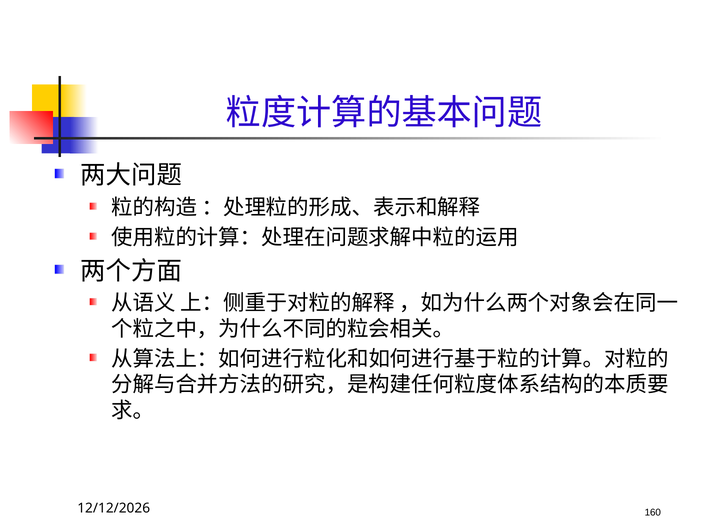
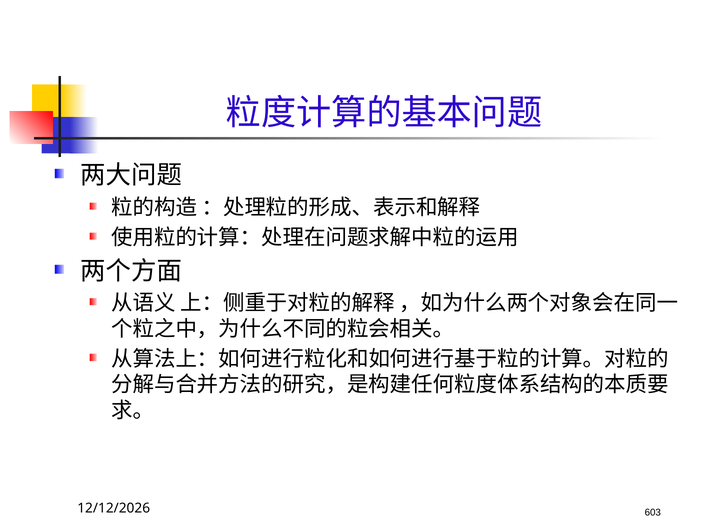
160: 160 -> 603
